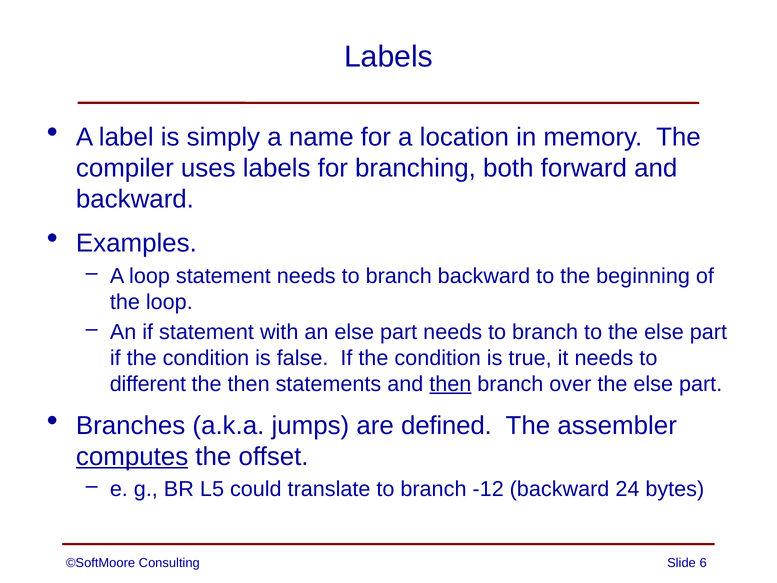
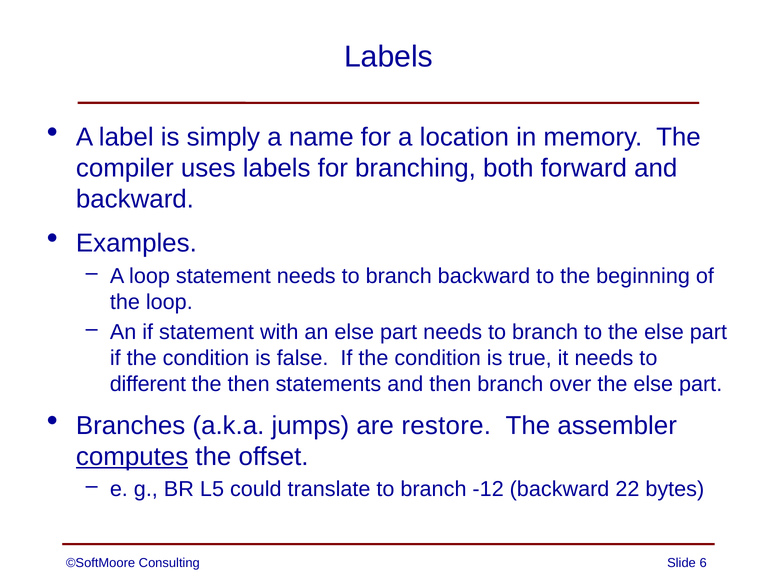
then at (450, 384) underline: present -> none
defined: defined -> restore
24: 24 -> 22
